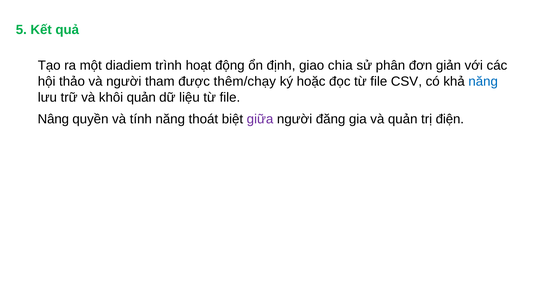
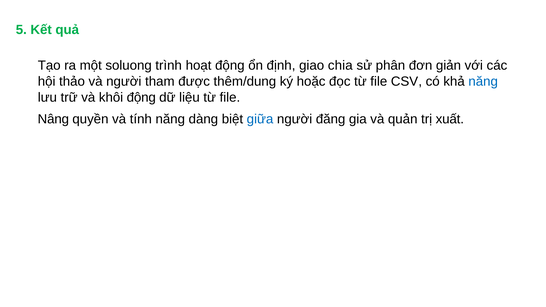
diadiem: diadiem -> soluong
thêm/chạy: thêm/chạy -> thêm/dung
khôi quản: quản -> động
thoát: thoát -> dàng
giữa colour: purple -> blue
điện: điện -> xuất
